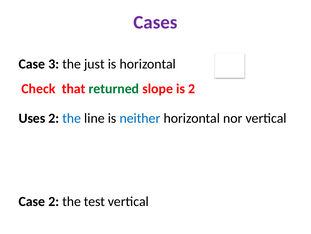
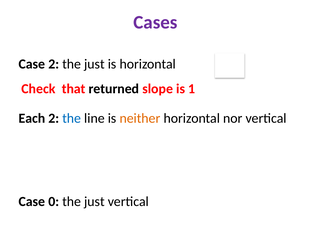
Case 3: 3 -> 2
returned colour: green -> black
is 2: 2 -> 1
Uses: Uses -> Each
neither colour: blue -> orange
Case 2: 2 -> 0
test at (94, 201): test -> just
